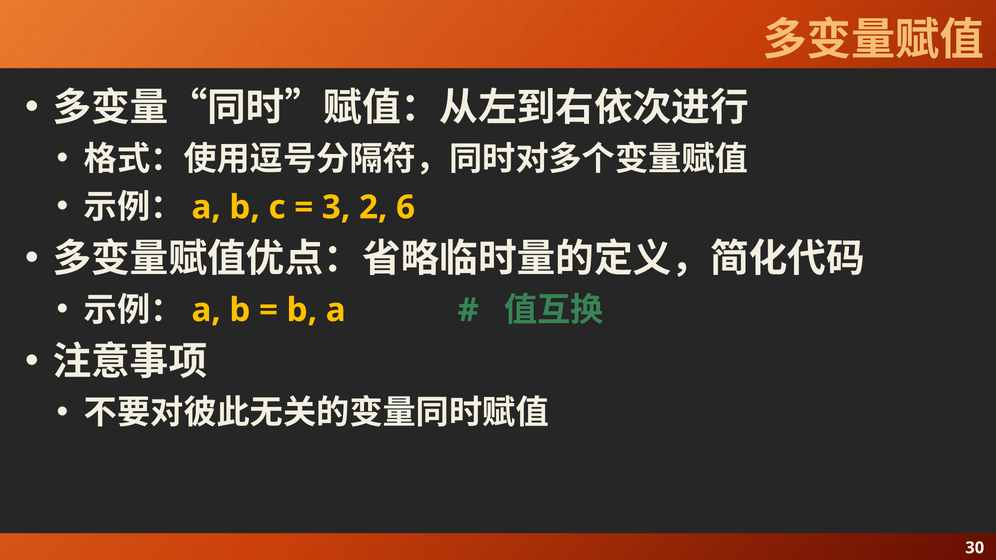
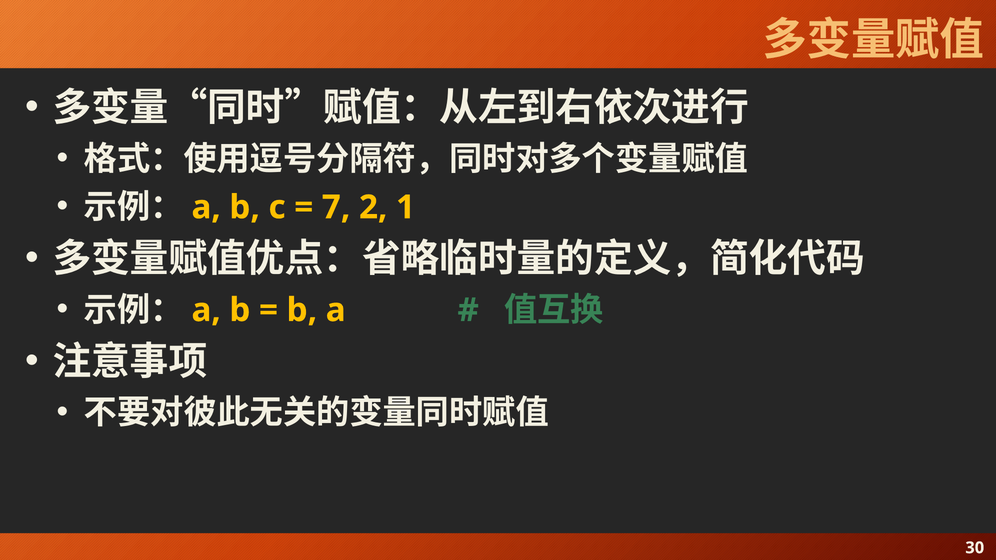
3: 3 -> 7
6: 6 -> 1
